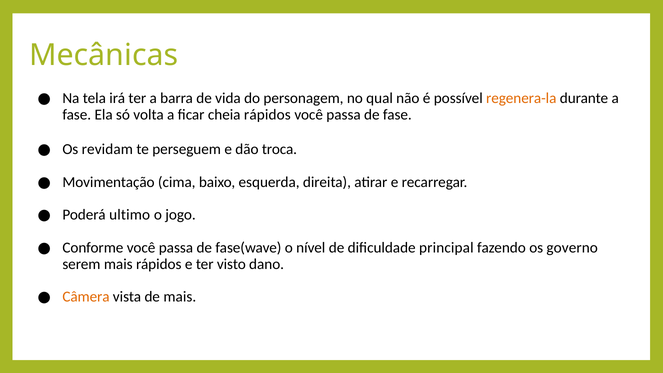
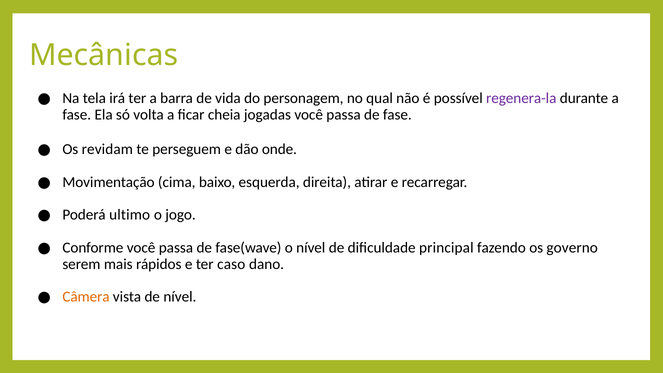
regenera-la colour: orange -> purple
cheia rápidos: rápidos -> jogadas
troca: troca -> onde
visto: visto -> caso
de mais: mais -> nível
